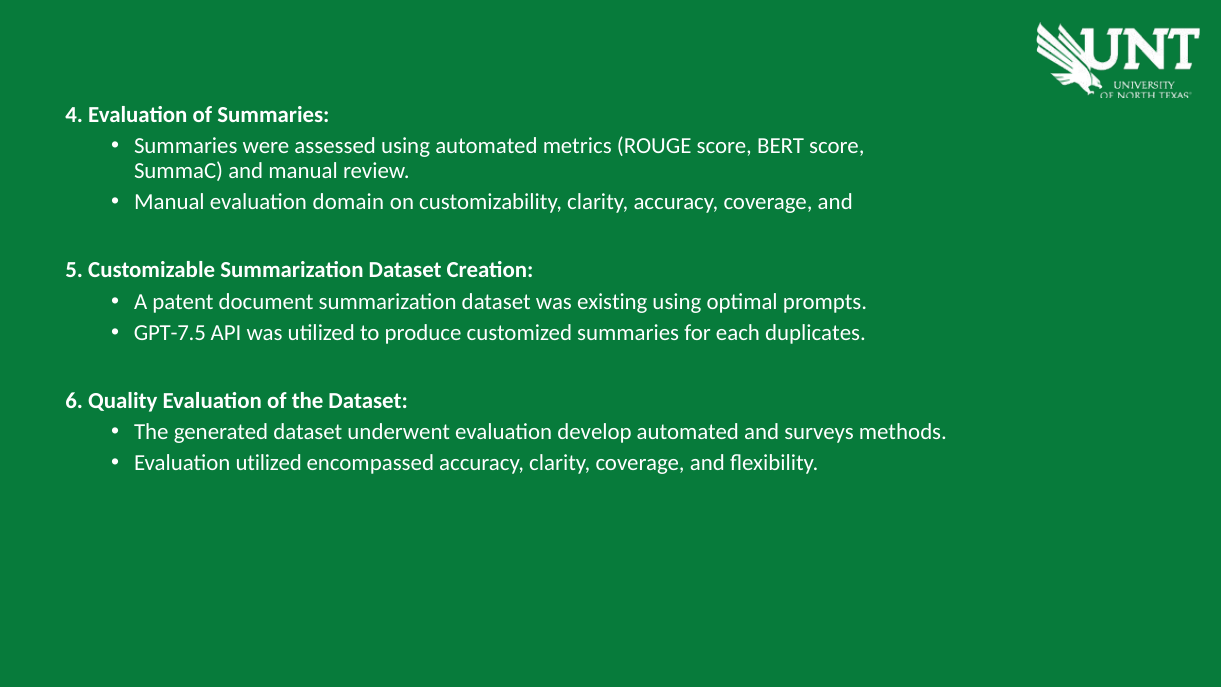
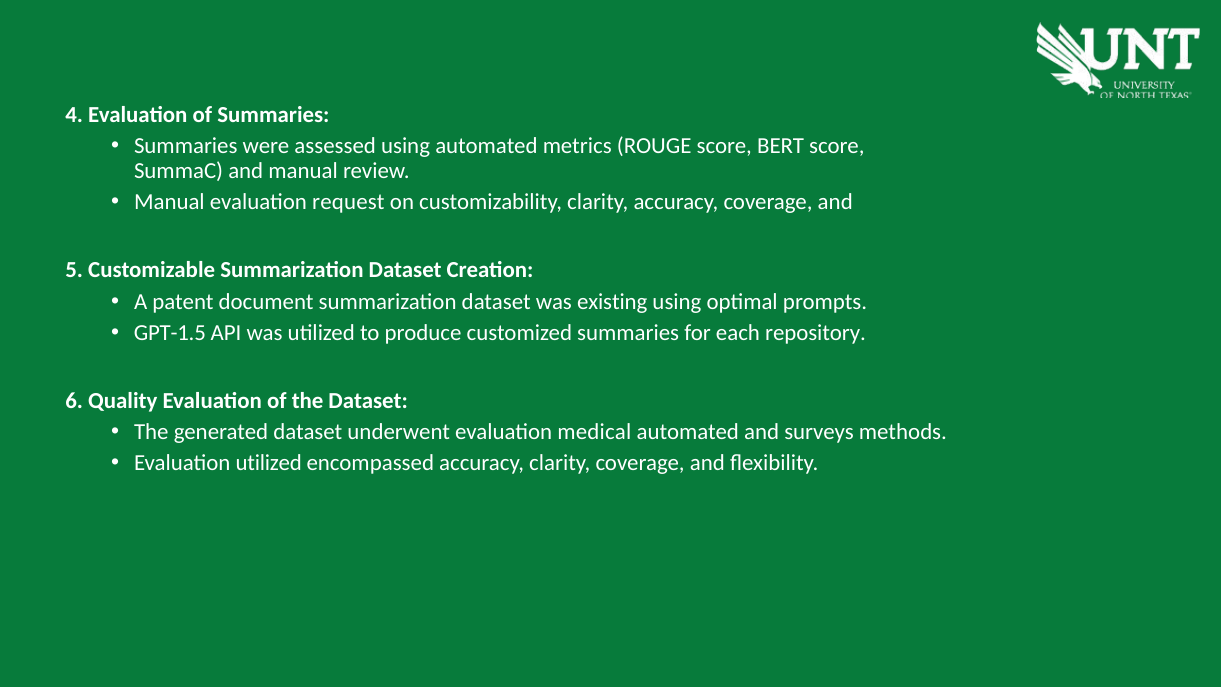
domain: domain -> request
GPT-7.5: GPT-7.5 -> GPT-1.5
duplicates: duplicates -> repository
develop: develop -> medical
